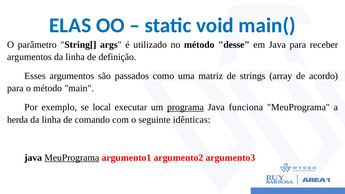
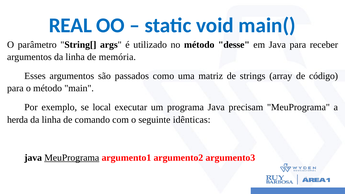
ELAS: ELAS -> REAL
definição: definição -> memória
acordo: acordo -> código
programa underline: present -> none
funciona: funciona -> precisam
